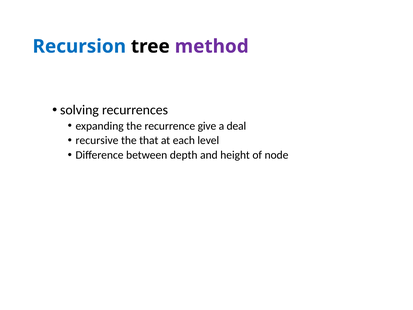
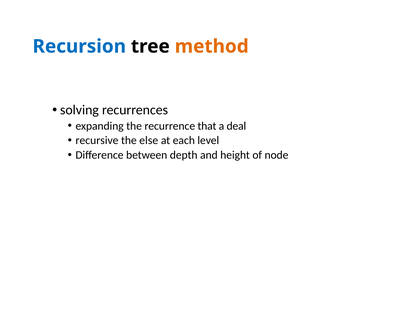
method colour: purple -> orange
give: give -> that
that: that -> else
